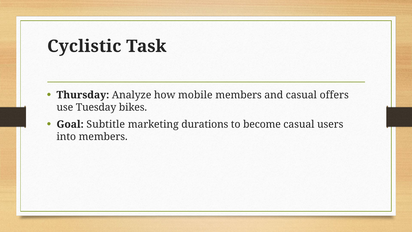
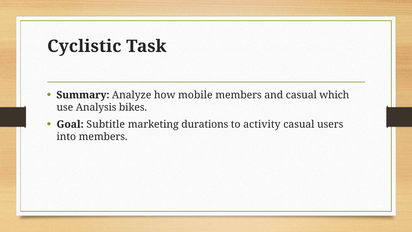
Thursday: Thursday -> Summary
offers: offers -> which
Tuesday: Tuesday -> Analysis
become: become -> activity
